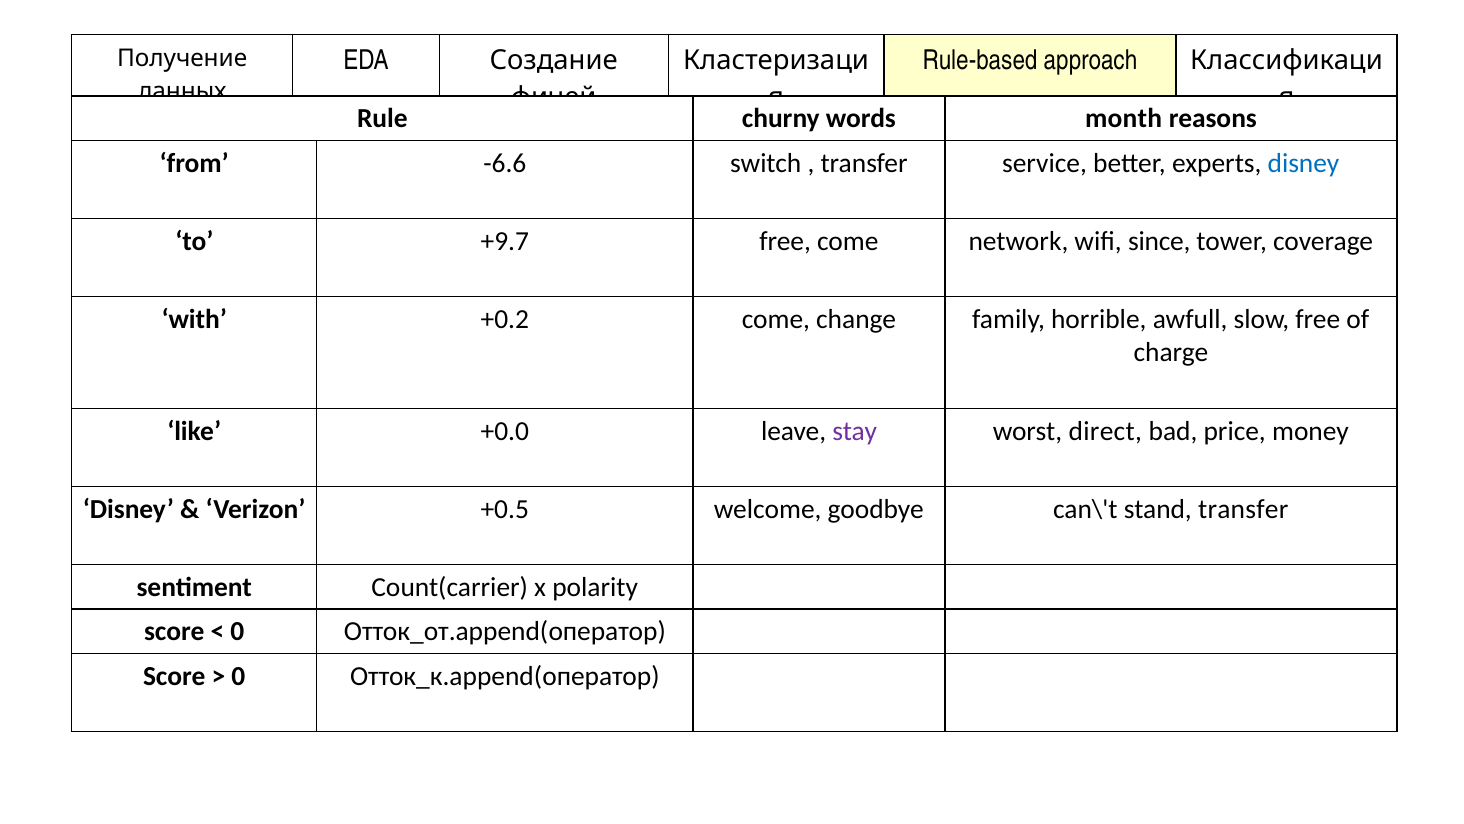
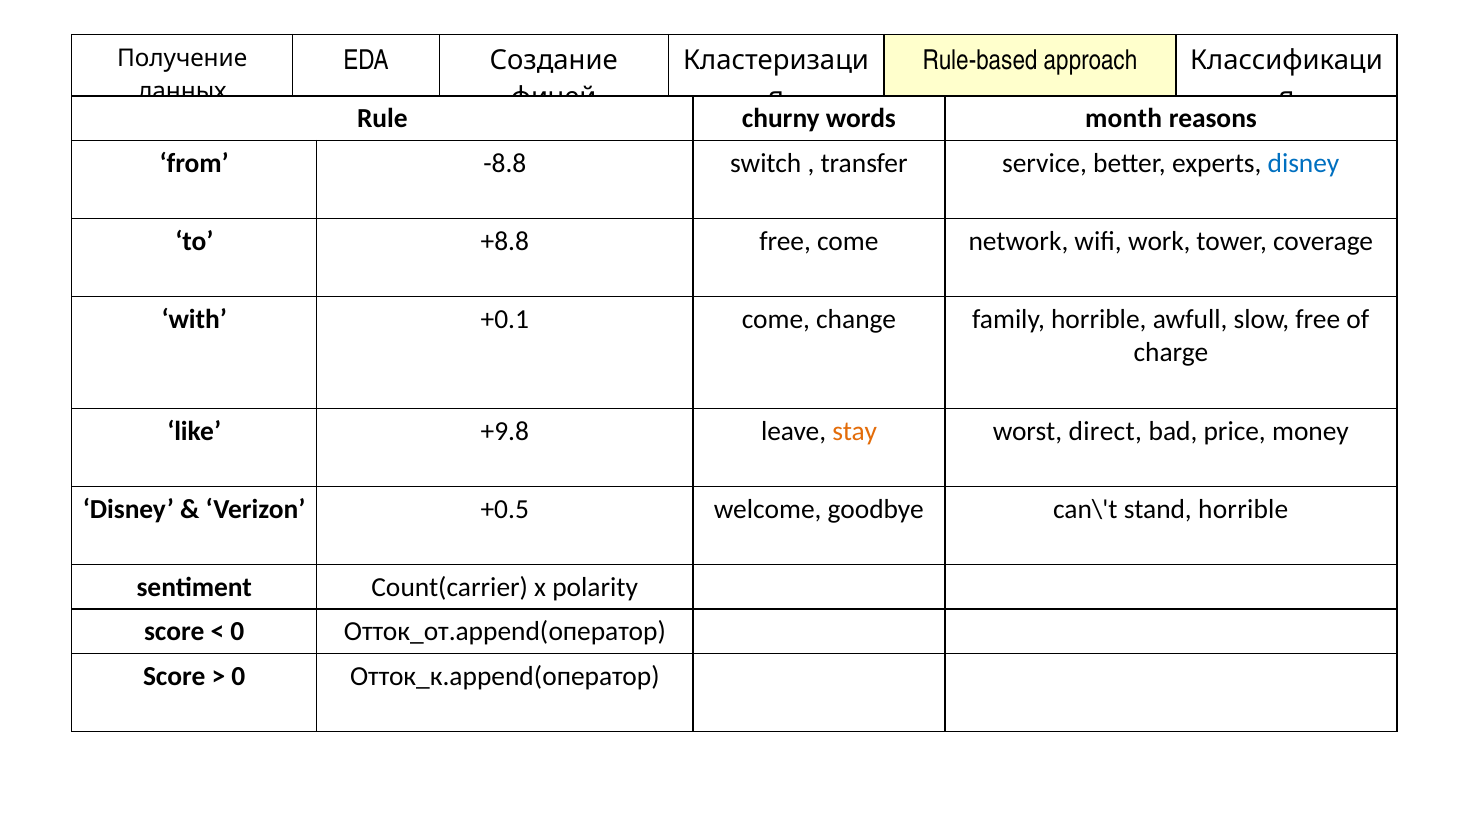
-6.6: -6.6 -> -8.8
+9.7: +9.7 -> +8.8
since: since -> work
+0.2: +0.2 -> +0.1
+0.0: +0.0 -> +9.8
stay colour: purple -> orange
stand transfer: transfer -> horrible
